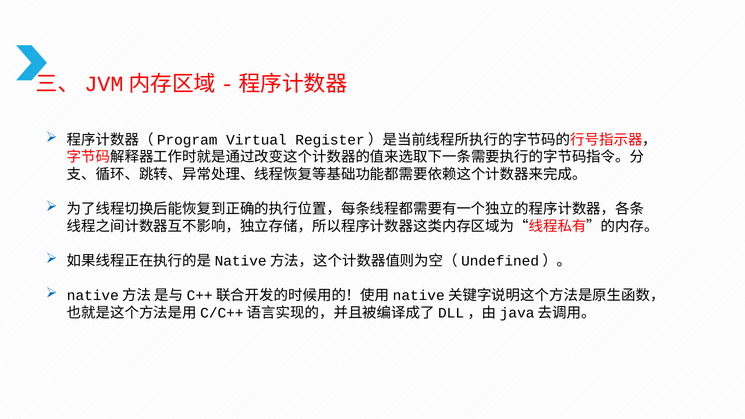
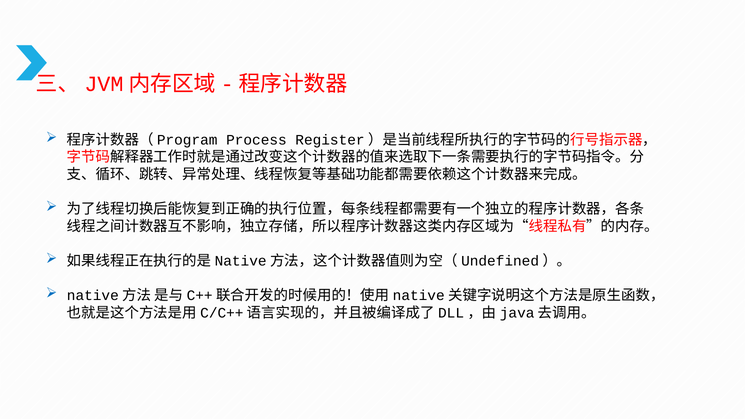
Virtual: Virtual -> Process
